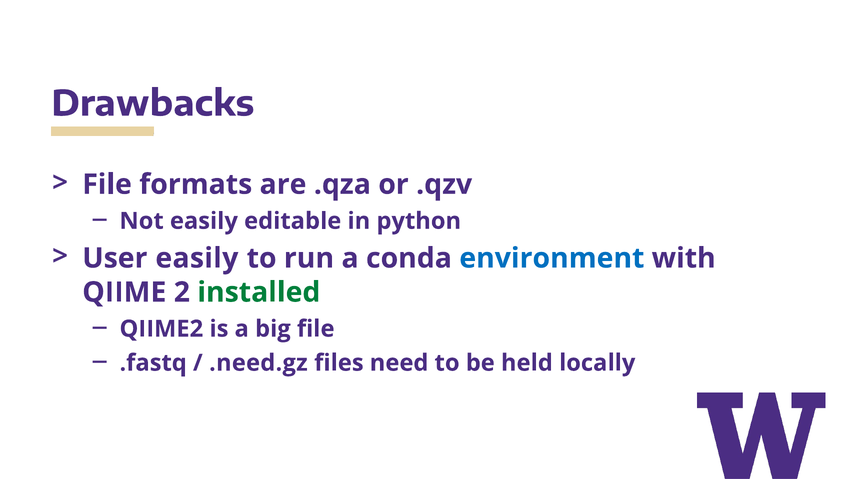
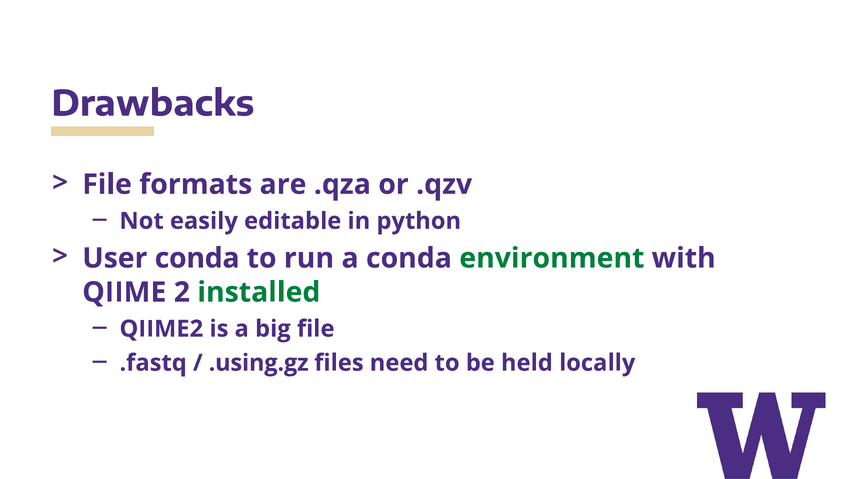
User easily: easily -> conda
environment colour: blue -> green
.need.gz: .need.gz -> .using.gz
